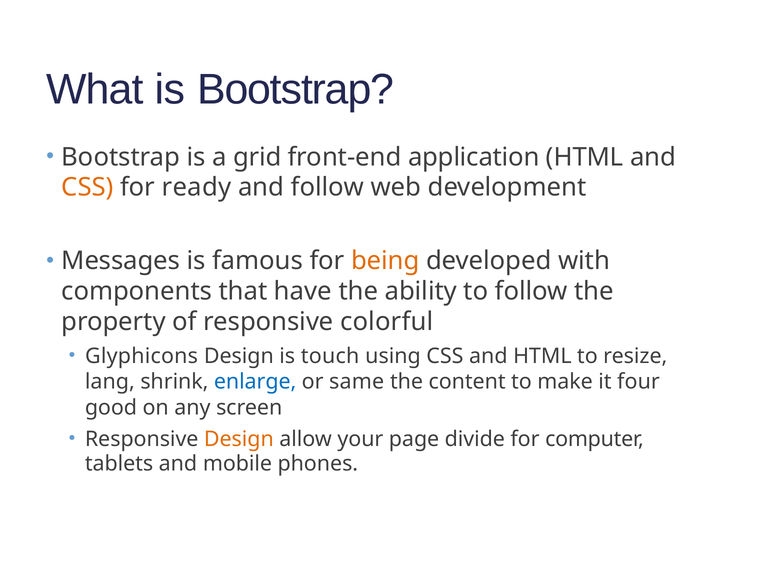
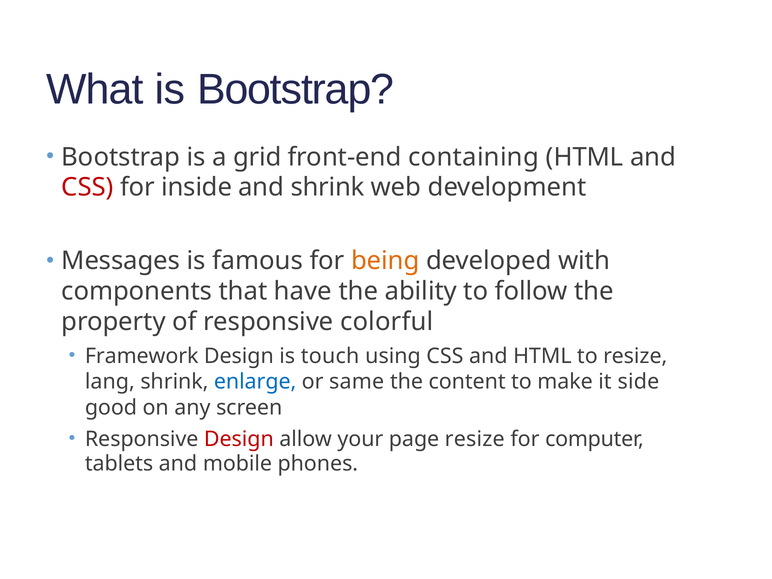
application: application -> containing
CSS at (87, 187) colour: orange -> red
ready: ready -> inside
and follow: follow -> shrink
Glyphicons: Glyphicons -> Framework
four: four -> side
Design at (239, 439) colour: orange -> red
page divide: divide -> resize
